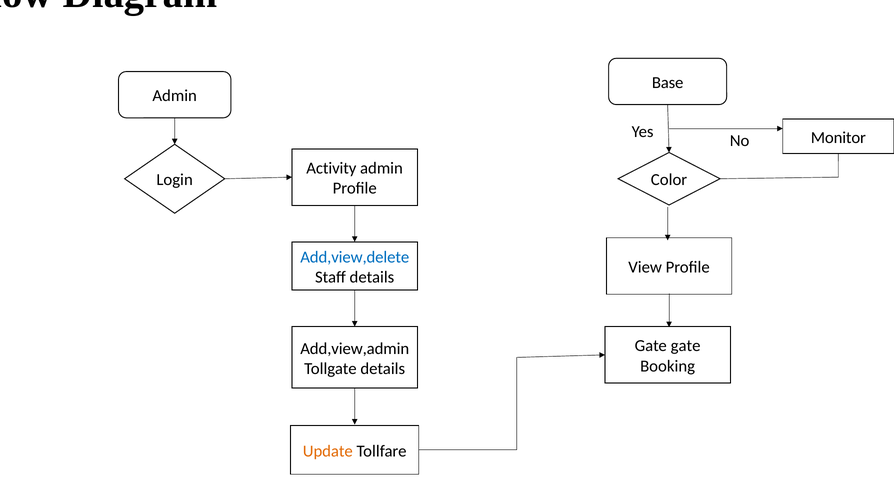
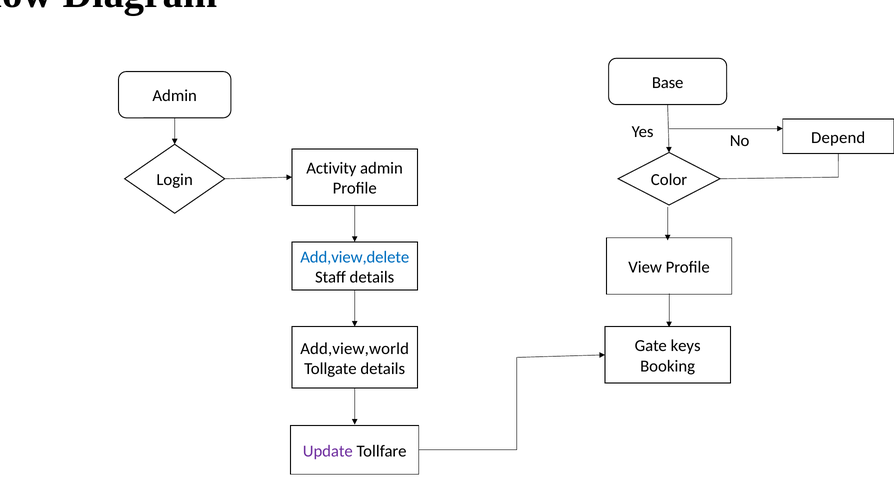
Monitor: Monitor -> Depend
Gate gate: gate -> keys
Add,view,admin: Add,view,admin -> Add,view,world
Update colour: orange -> purple
